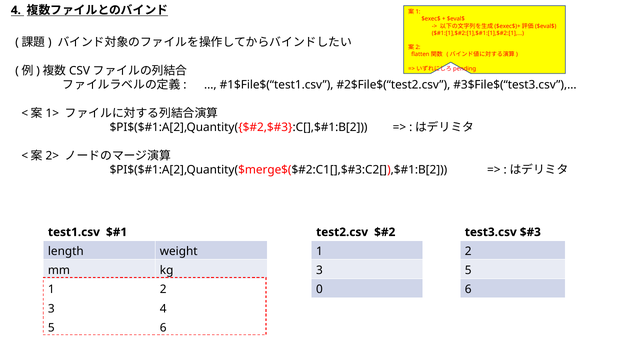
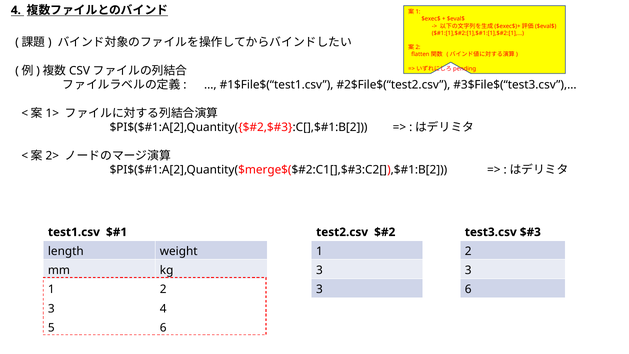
3 5: 5 -> 3
2 0: 0 -> 3
